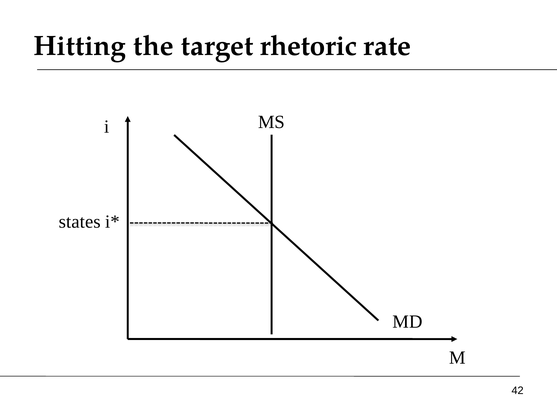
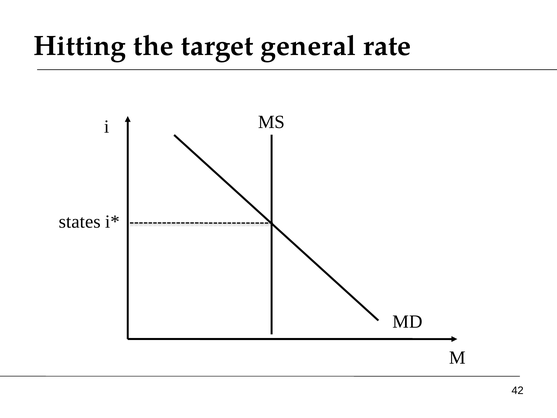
rhetoric: rhetoric -> general
